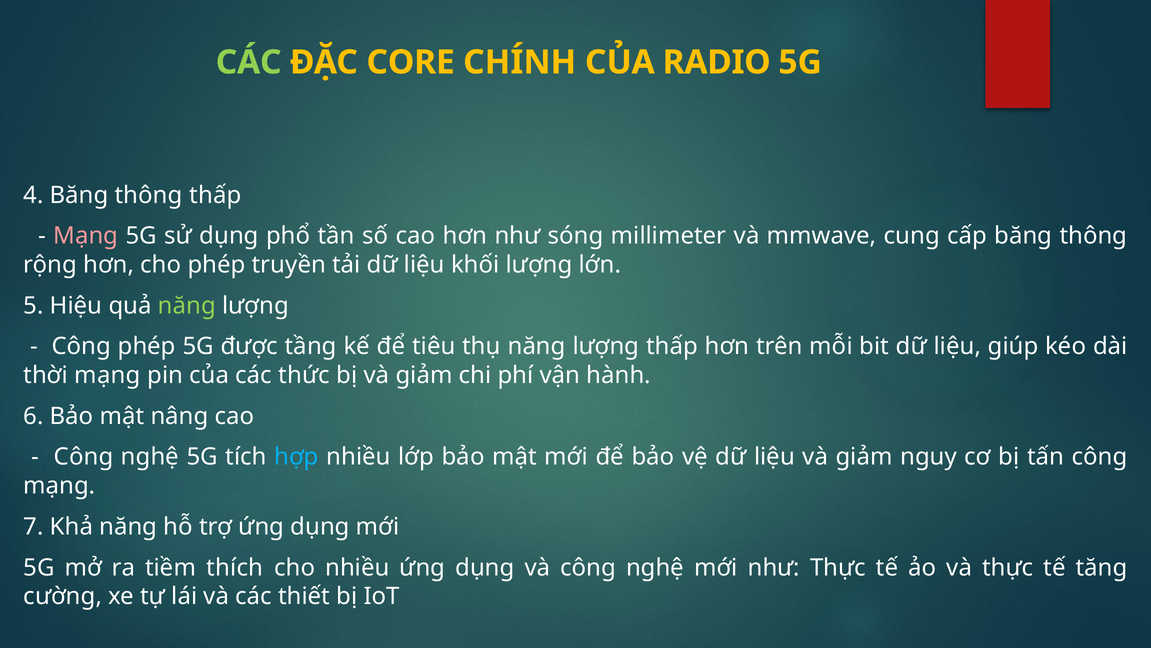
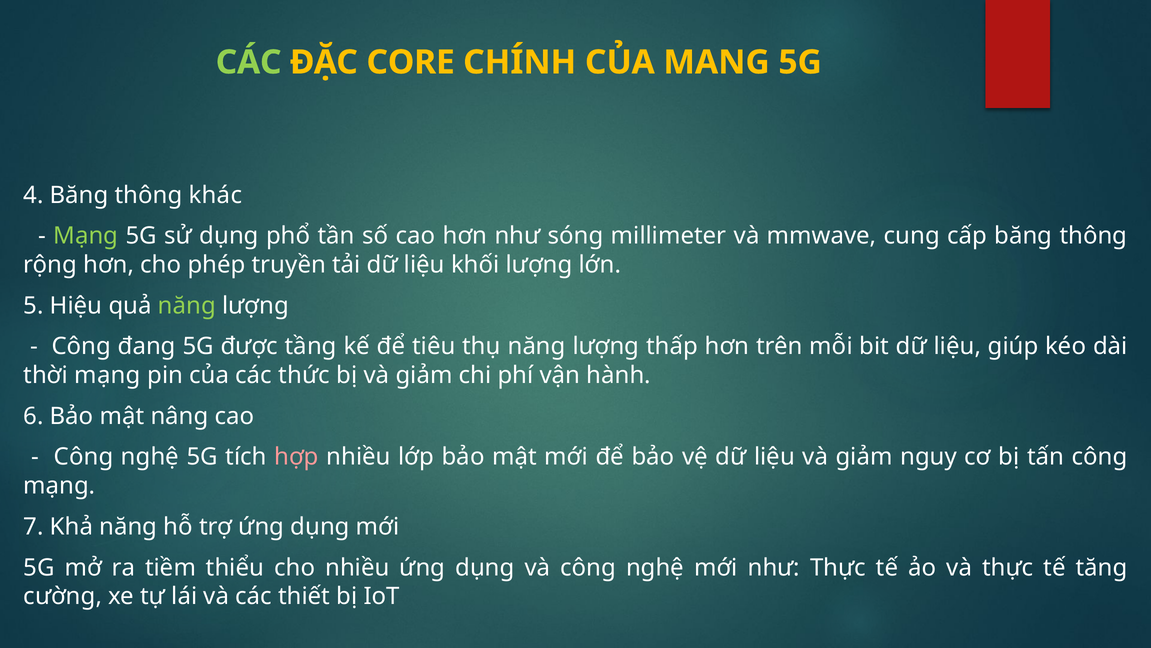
RADIO: RADIO -> MANG
thông thấp: thấp -> khác
Mạng at (86, 236) colour: pink -> light green
Công phép: phép -> đang
hợp colour: light blue -> pink
thích: thích -> thiểu
